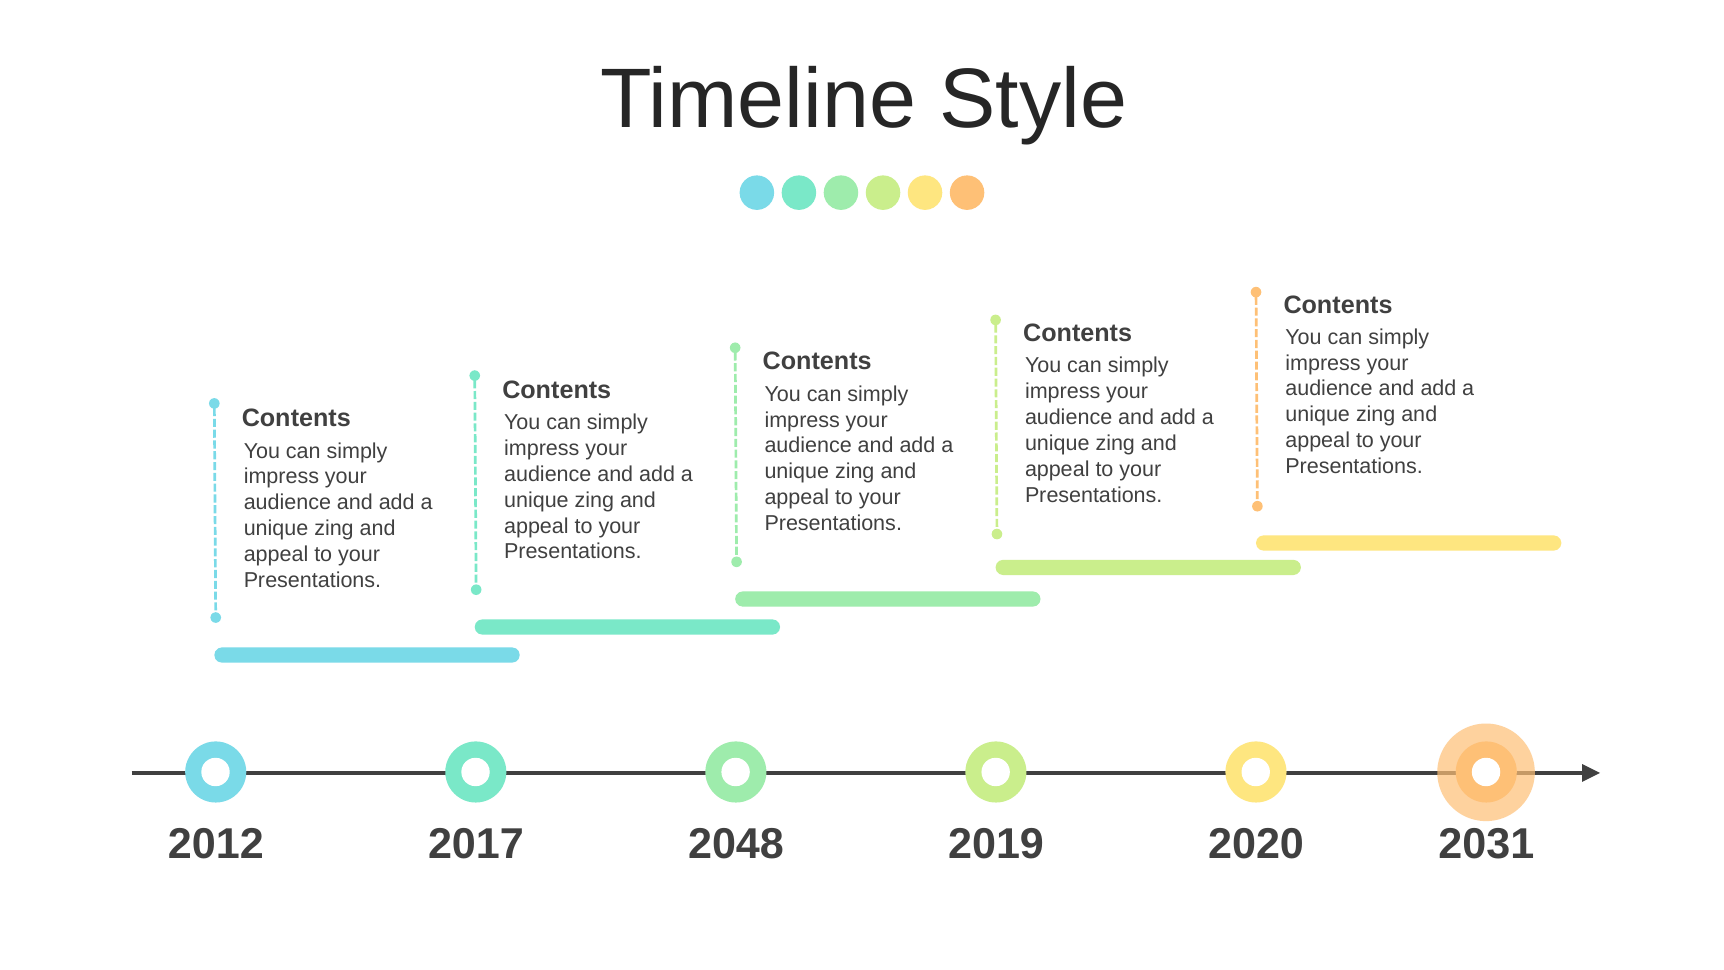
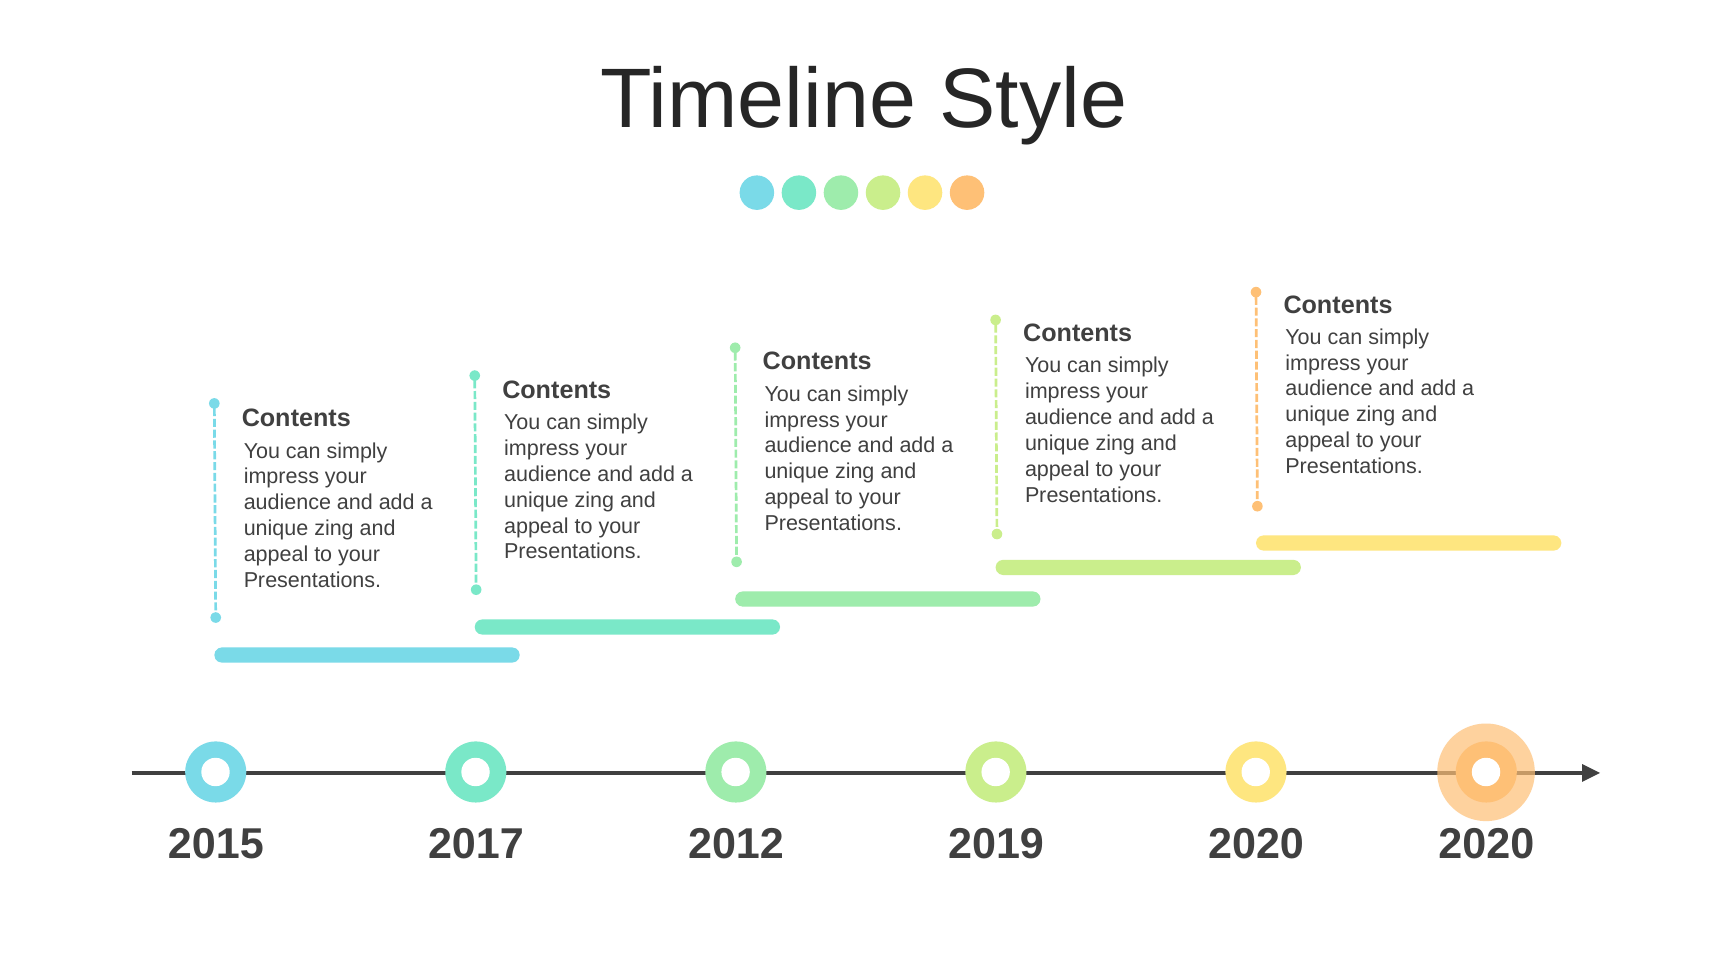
2012: 2012 -> 2015
2048: 2048 -> 2012
2031 at (1486, 844): 2031 -> 2020
